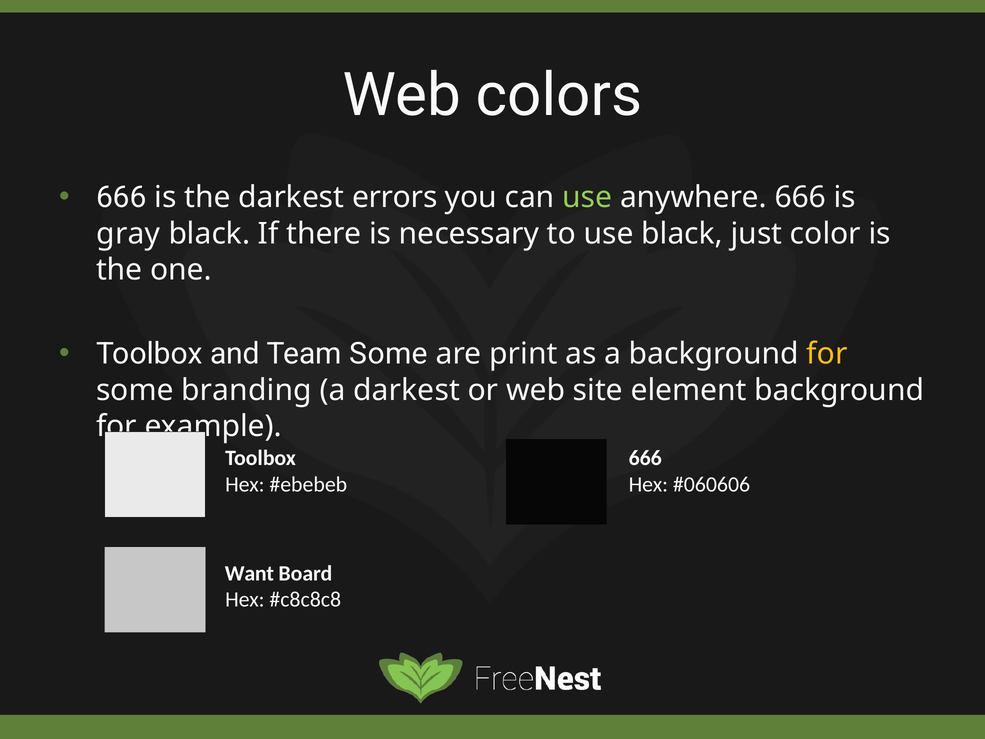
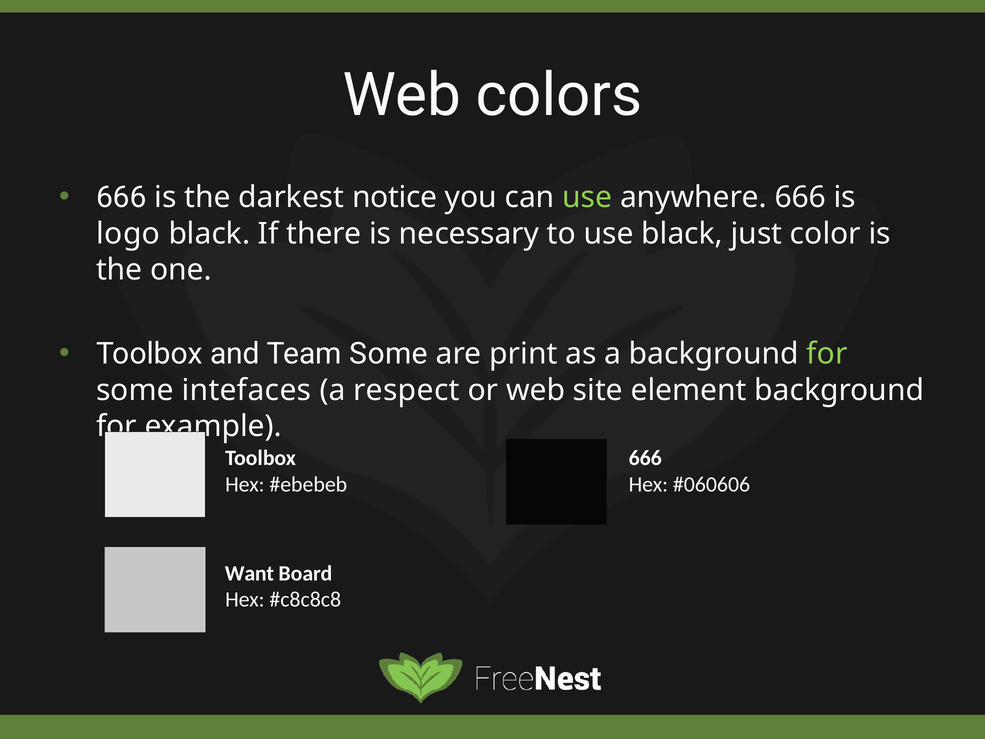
errors: errors -> notice
gray: gray -> logo
for at (827, 354) colour: yellow -> light green
branding: branding -> intefaces
a darkest: darkest -> respect
